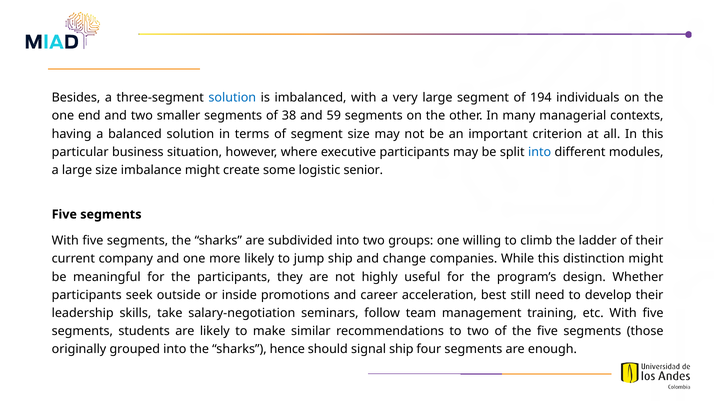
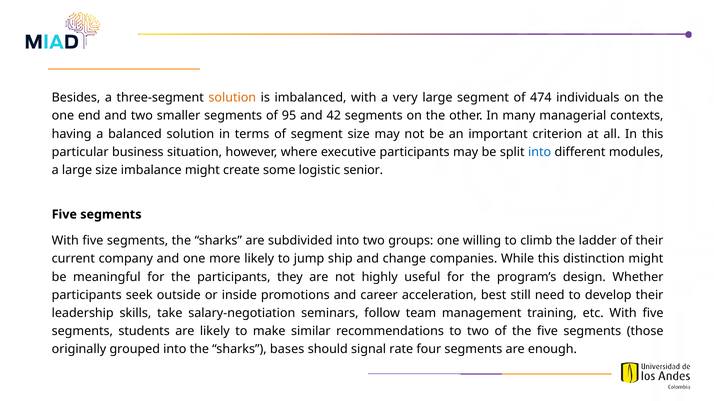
solution at (232, 98) colour: blue -> orange
194: 194 -> 474
38: 38 -> 95
59: 59 -> 42
hence: hence -> bases
signal ship: ship -> rate
